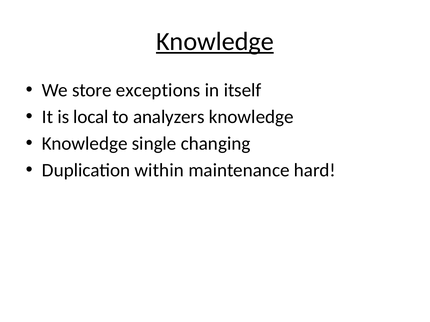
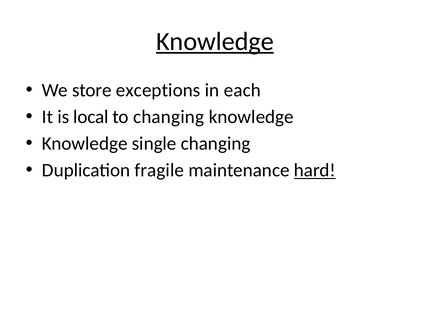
itself: itself -> each
to analyzers: analyzers -> changing
within: within -> fragile
hard underline: none -> present
